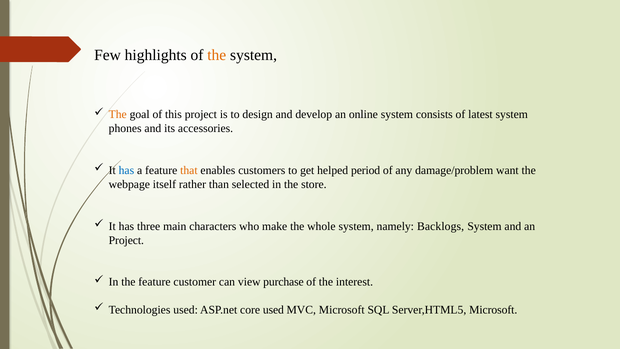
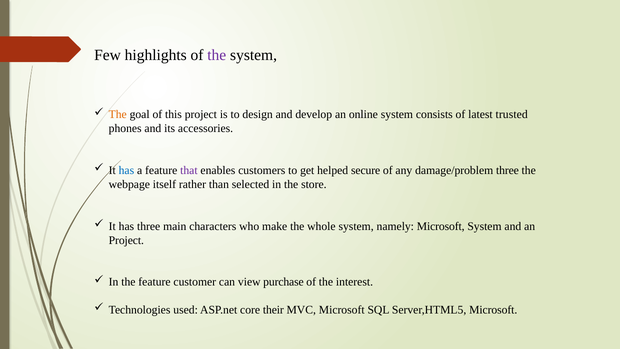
the at (217, 55) colour: orange -> purple
latest system: system -> trusted
that colour: orange -> purple
period: period -> secure
damage/problem want: want -> three
namely Backlogs: Backlogs -> Microsoft
core used: used -> their
